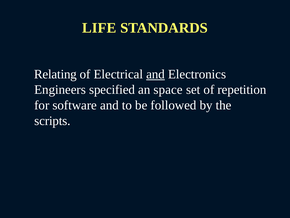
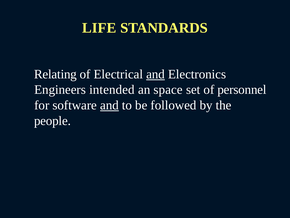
specified: specified -> intended
repetition: repetition -> personnel
and at (109, 105) underline: none -> present
scripts: scripts -> people
